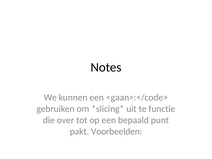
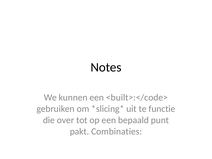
<gaan>:</code>: <gaan>:</code> -> <built>:</code>
Voorbeelden: Voorbeelden -> Combinaties
